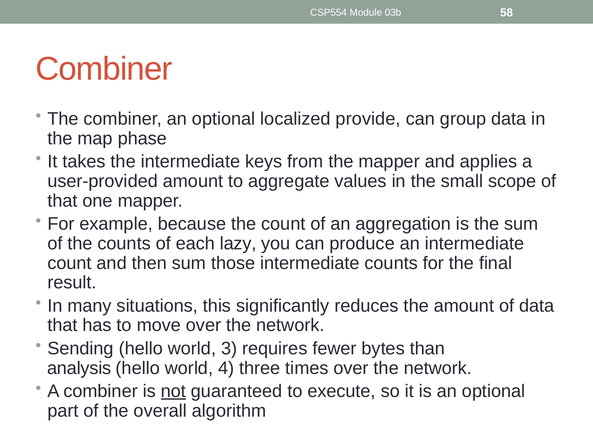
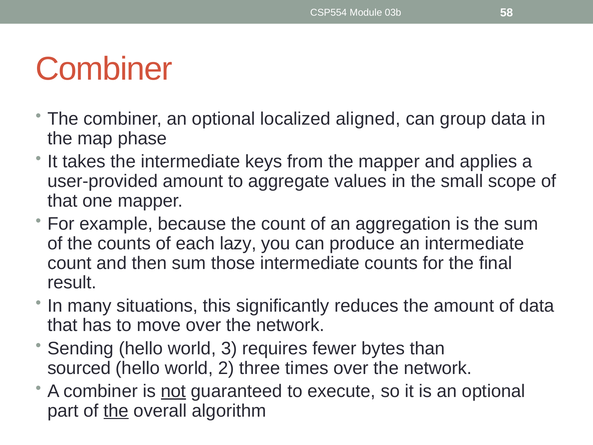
provide: provide -> aligned
analysis: analysis -> sourced
4: 4 -> 2
the at (116, 411) underline: none -> present
